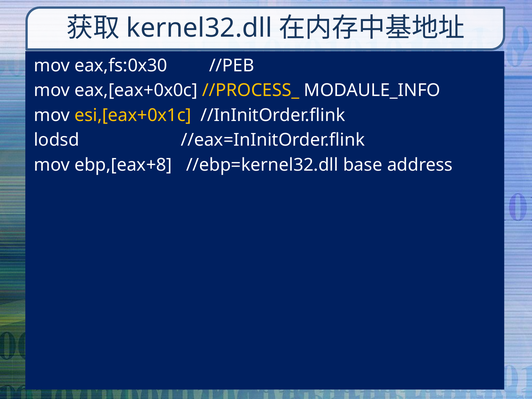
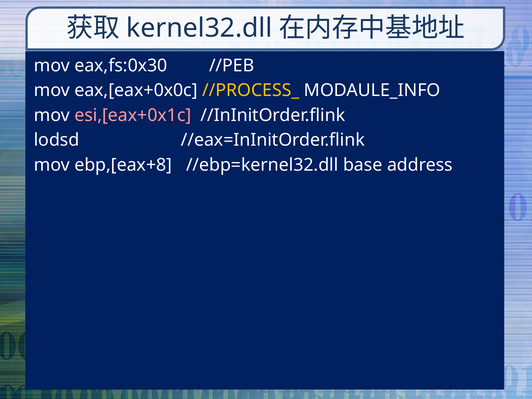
esi,[eax+0x1c colour: yellow -> pink
